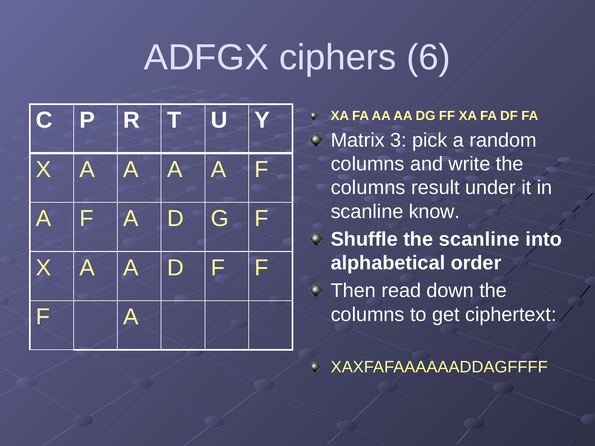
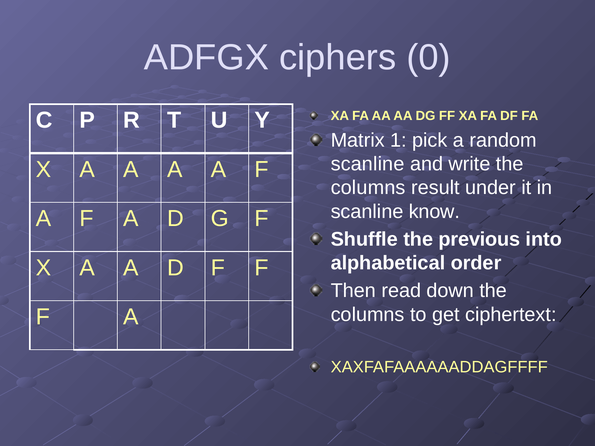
6: 6 -> 0
3: 3 -> 1
columns at (368, 164): columns -> scanline
the scanline: scanline -> previous
